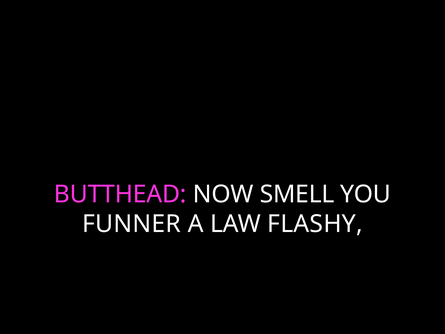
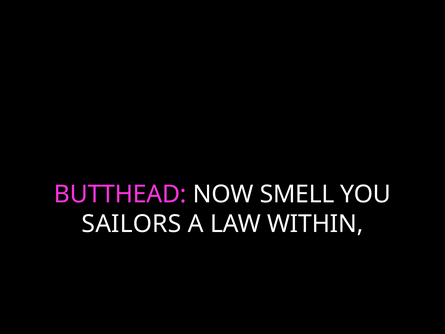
FUNNER: FUNNER -> SAILORS
FLASHY: FLASHY -> WITHIN
